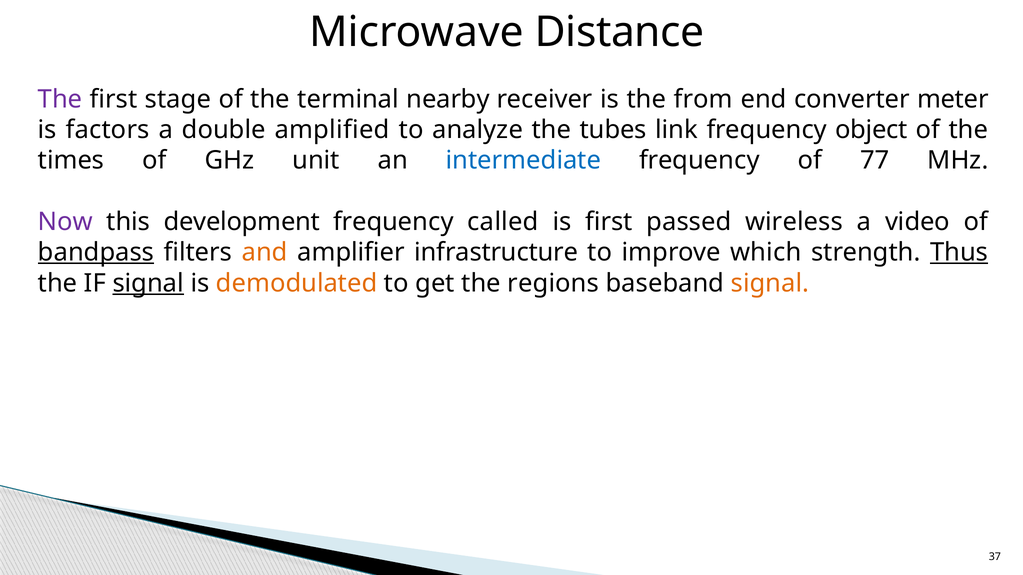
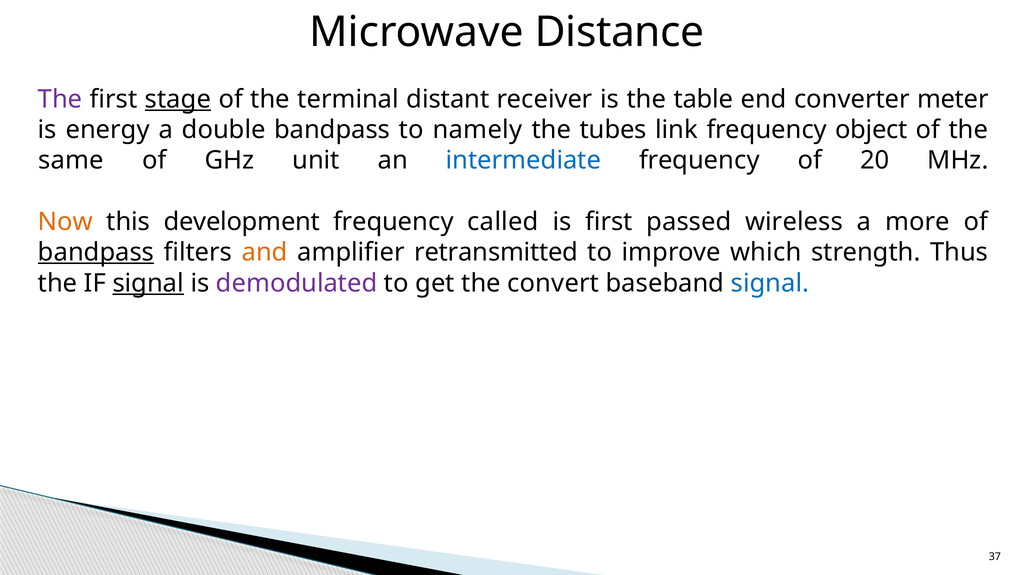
stage underline: none -> present
nearby: nearby -> distant
from: from -> table
factors: factors -> energy
double amplified: amplified -> bandpass
analyze: analyze -> namely
times: times -> same
77: 77 -> 20
Now colour: purple -> orange
video: video -> more
infrastructure: infrastructure -> retransmitted
Thus underline: present -> none
demodulated colour: orange -> purple
regions: regions -> convert
signal at (770, 283) colour: orange -> blue
